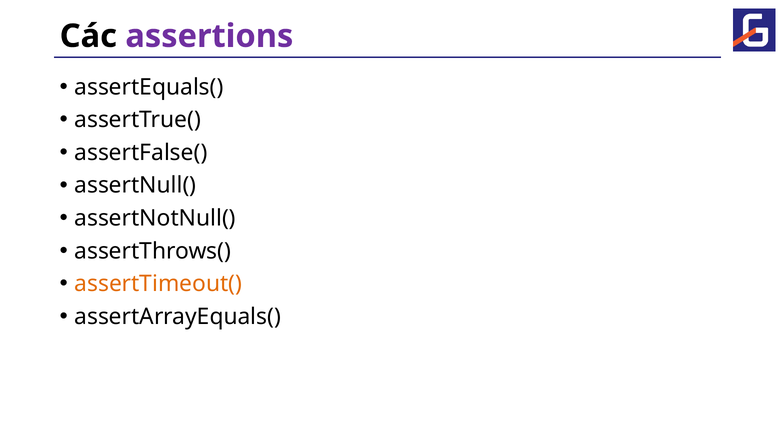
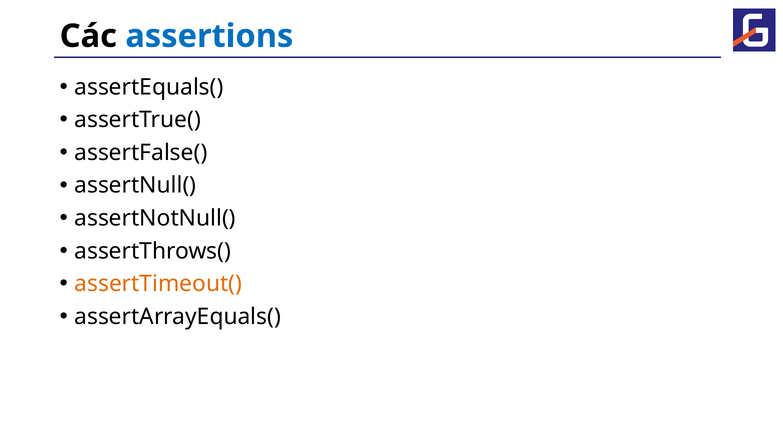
assertions colour: purple -> blue
